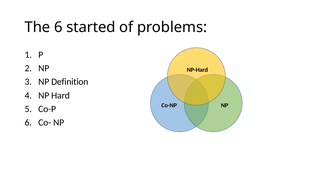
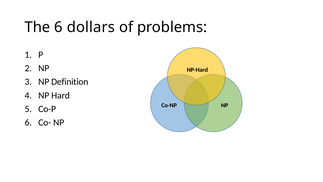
started: started -> dollars
